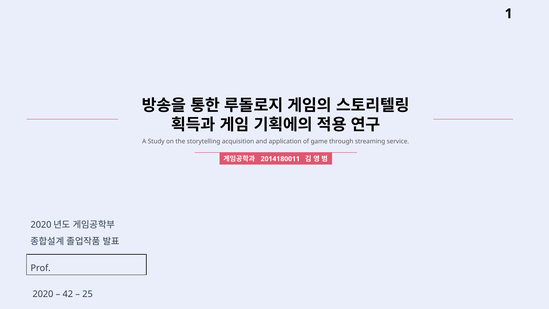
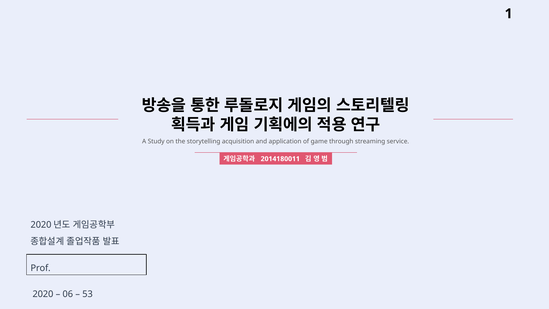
42: 42 -> 06
25: 25 -> 53
